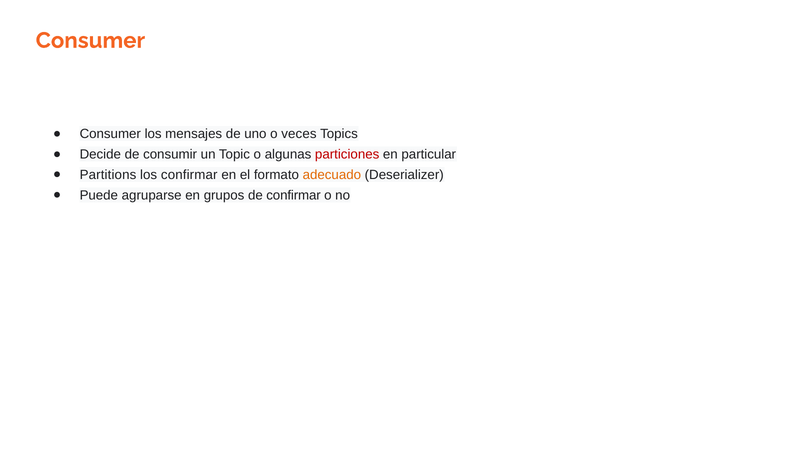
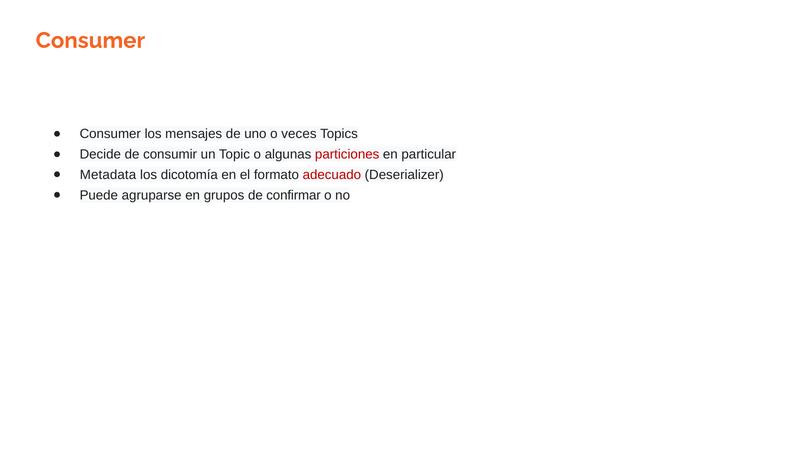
Partitions: Partitions -> Metadata
los confirmar: confirmar -> dicotomía
adecuado colour: orange -> red
